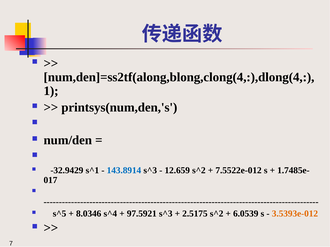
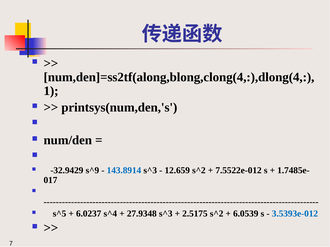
s^1: s^1 -> s^9
8.0346: 8.0346 -> 6.0237
97.5921: 97.5921 -> 27.9348
3.5393e-012 colour: orange -> blue
